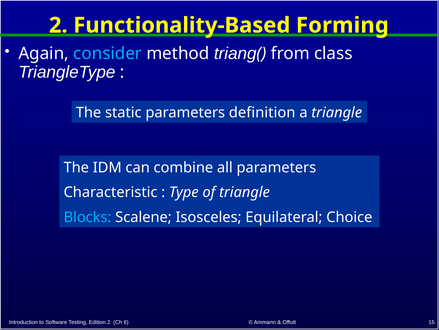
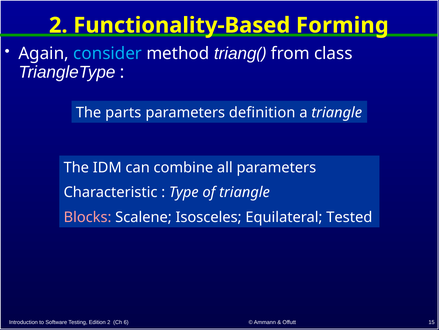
static: static -> parts
Blocks colour: light blue -> pink
Choice: Choice -> Tested
